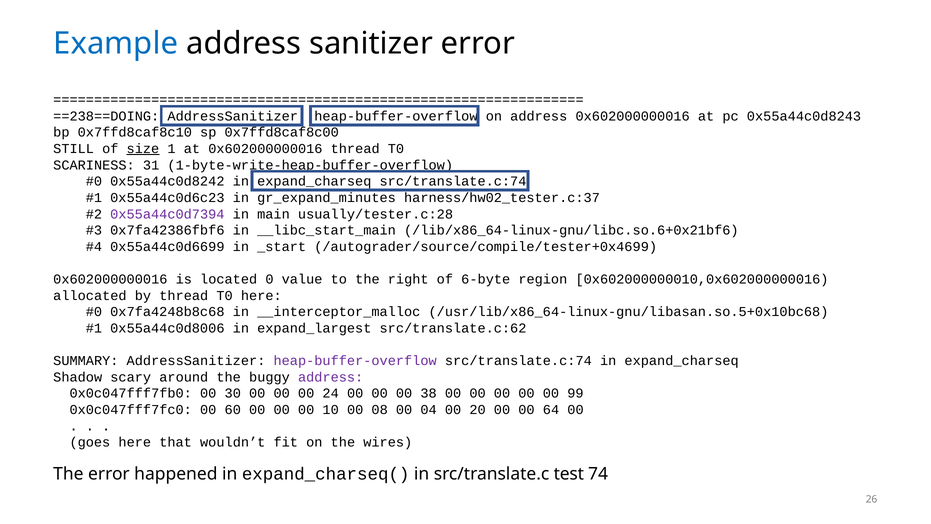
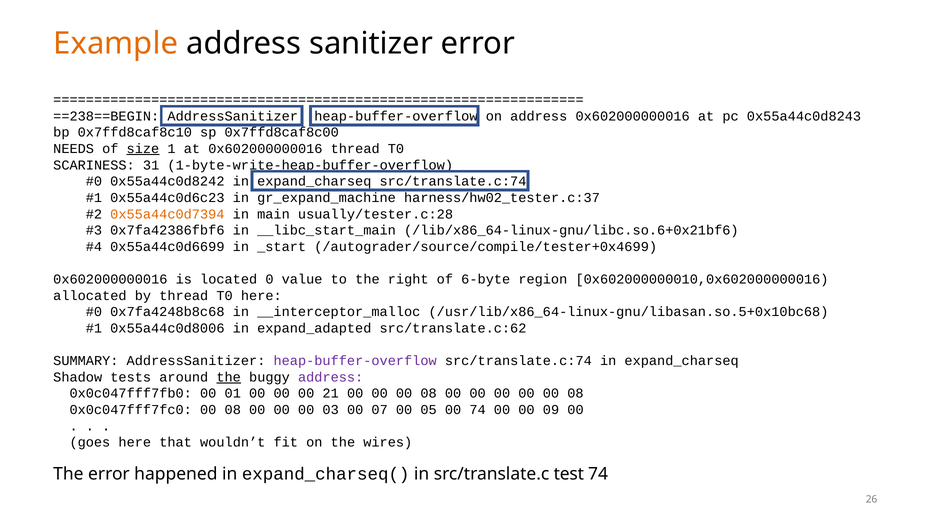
Example colour: blue -> orange
==238==DOING: ==238==DOING -> ==238==BEGIN
STILL: STILL -> NEEDS
gr_expand_minutes: gr_expand_minutes -> gr_expand_machine
0x55a44c0d7394 colour: purple -> orange
expand_largest: expand_largest -> expand_adapted
scary: scary -> tests
the at (229, 377) underline: none -> present
30: 30 -> 01
24: 24 -> 21
38 at (429, 393): 38 -> 08
99 at (575, 393): 99 -> 08
0x0c047fff7fc0 00 60: 60 -> 08
10: 10 -> 03
08: 08 -> 07
04: 04 -> 05
00 20: 20 -> 74
64: 64 -> 09
